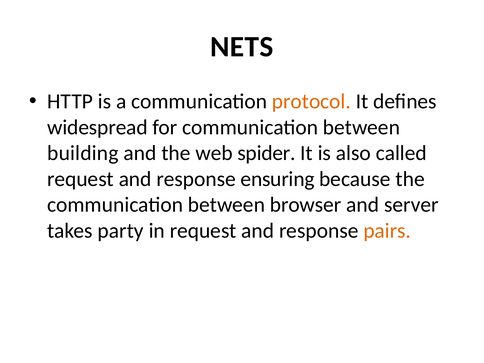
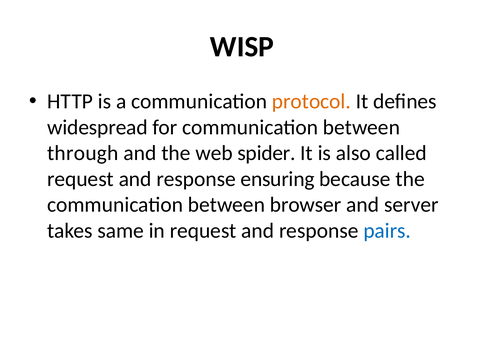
NETS: NETS -> WISP
building: building -> through
party: party -> same
pairs colour: orange -> blue
